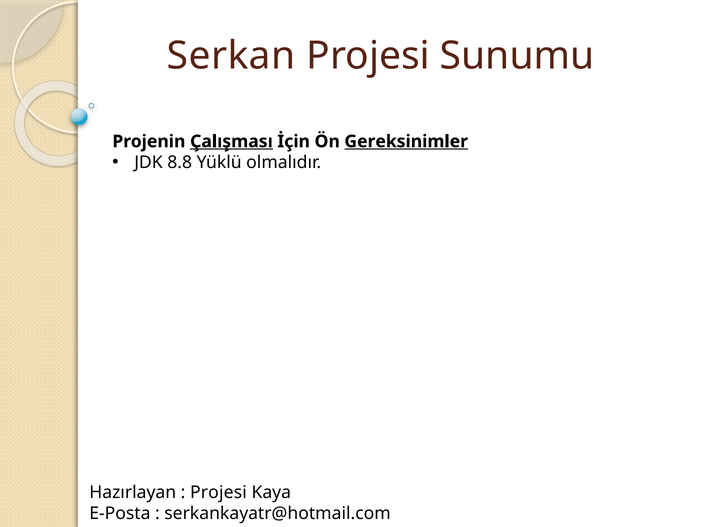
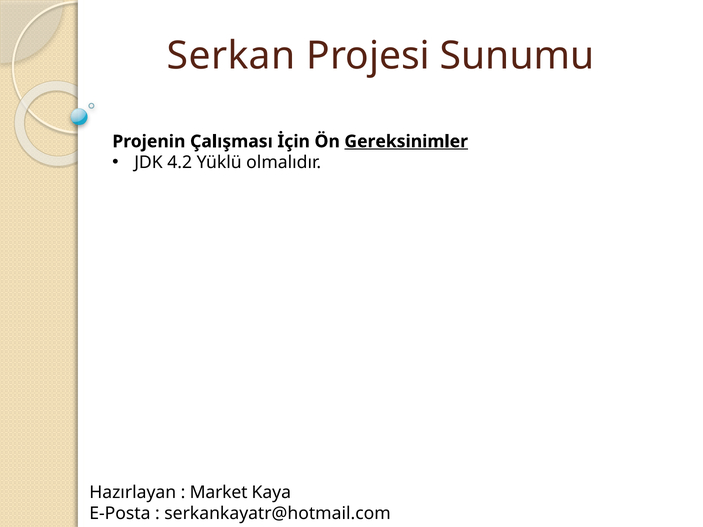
Çalışması underline: present -> none
8.8: 8.8 -> 4.2
Projesi at (218, 493): Projesi -> Market
